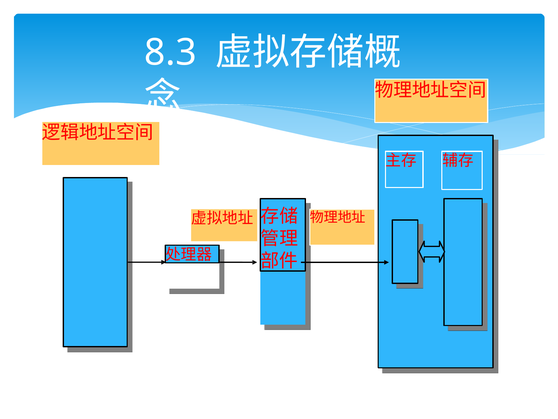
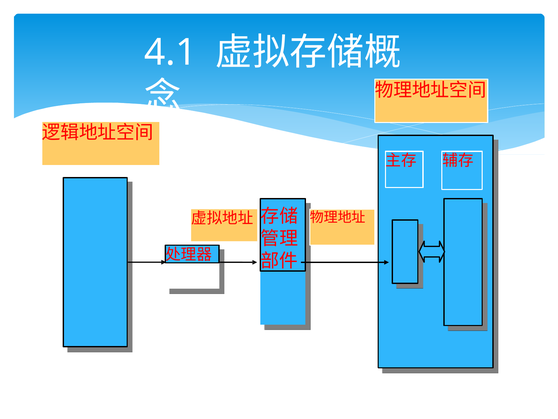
8.3: 8.3 -> 4.1
